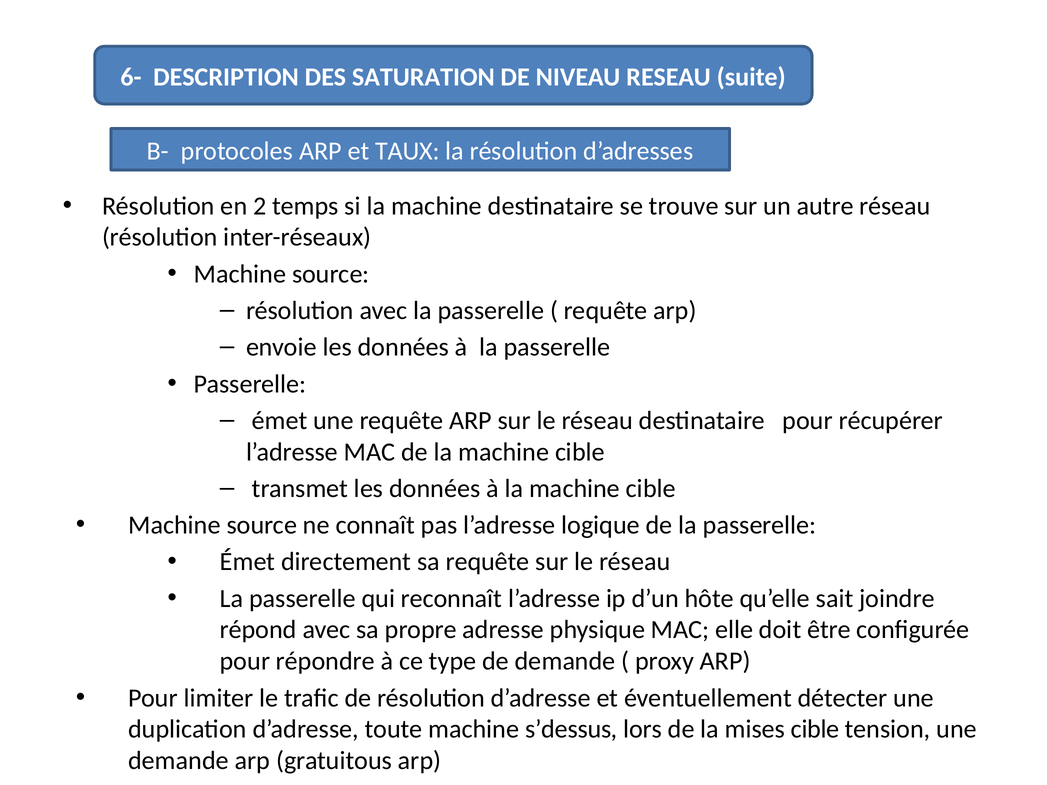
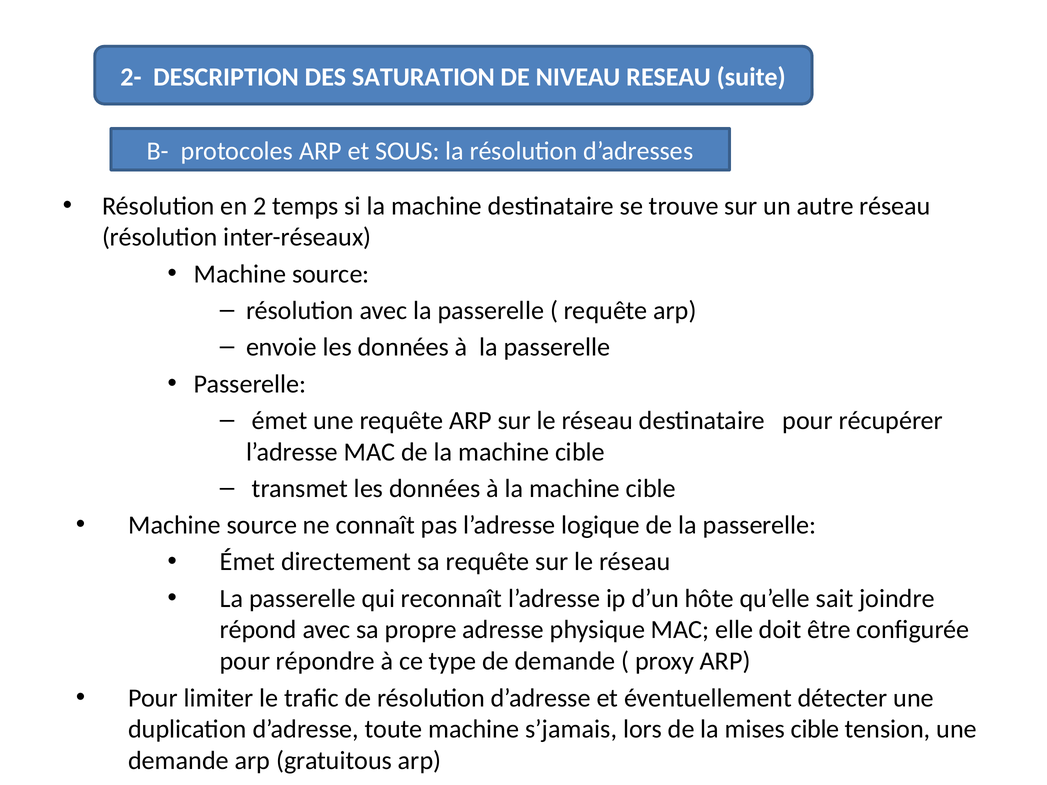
6-: 6- -> 2-
TAUX: TAUX -> SOUS
s’dessus: s’dessus -> s’jamais
